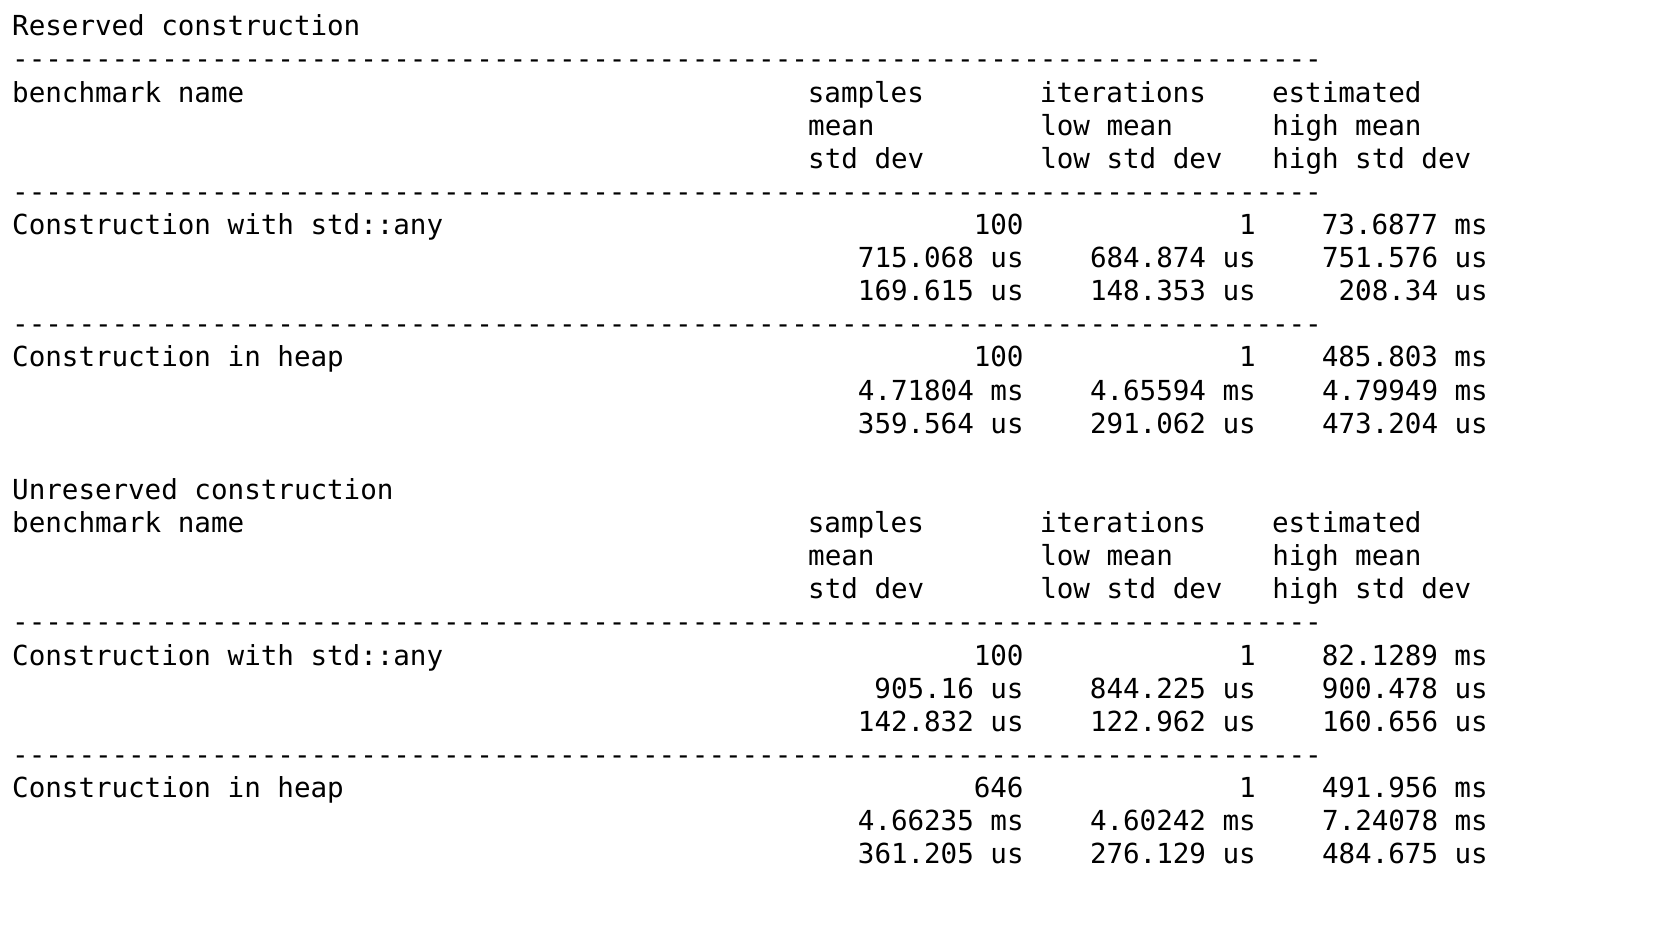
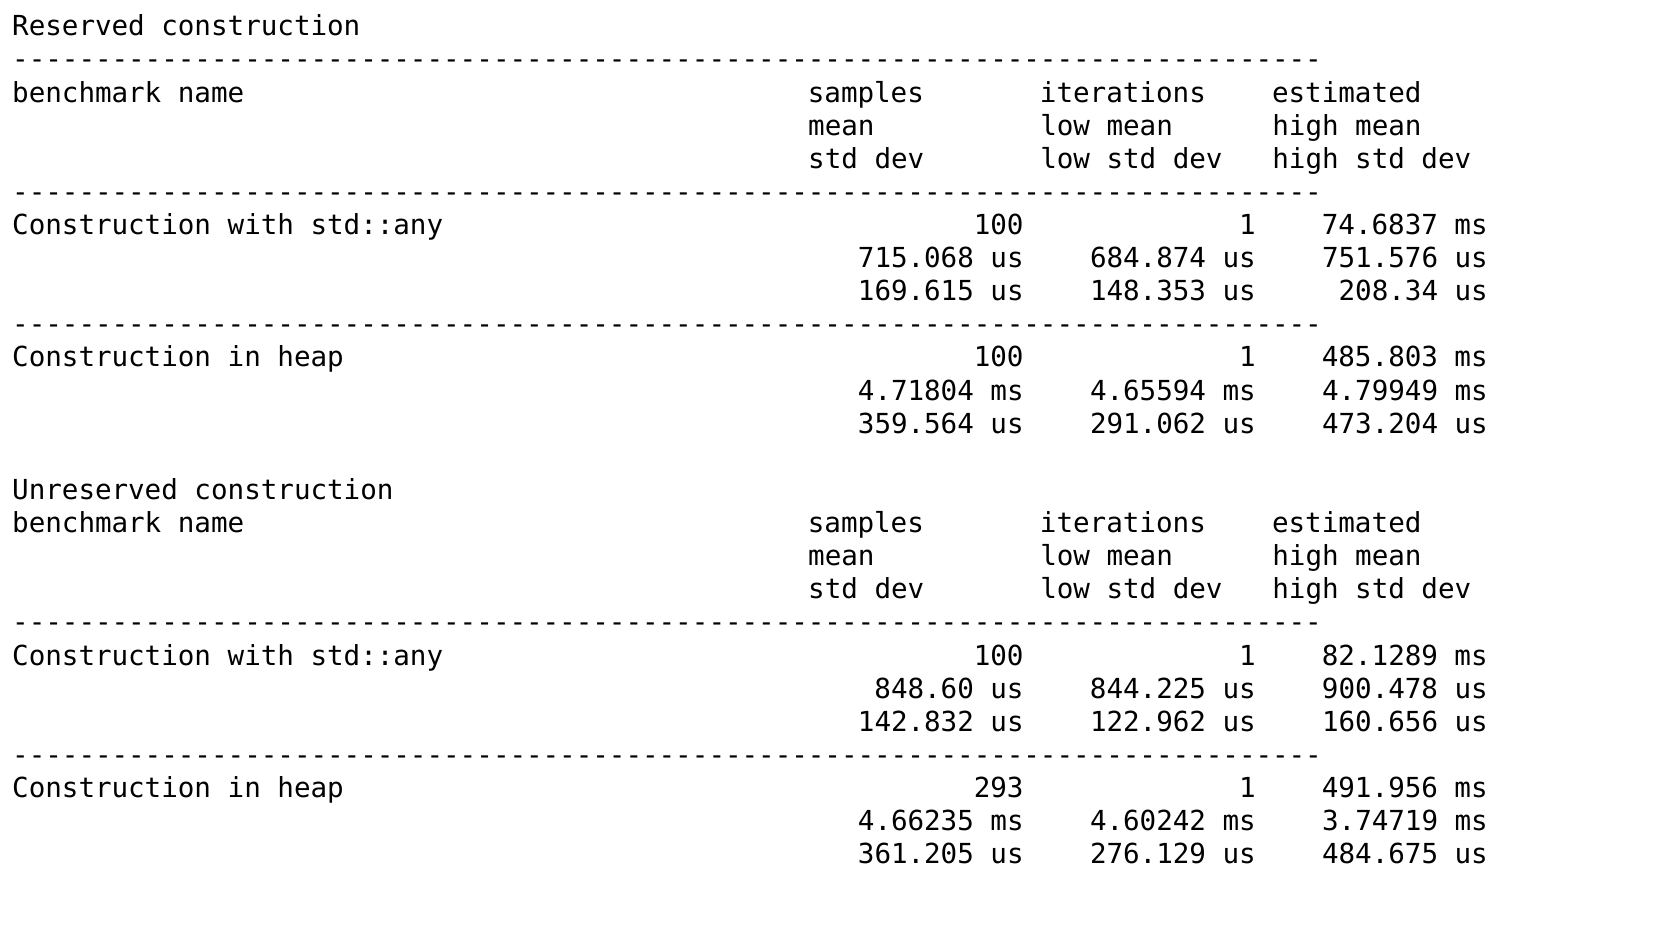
73.6877: 73.6877 -> 74.6837
905.16: 905.16 -> 848.60
646: 646 -> 293
7.24078: 7.24078 -> 3.74719
